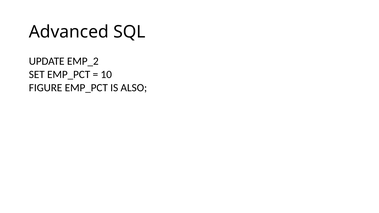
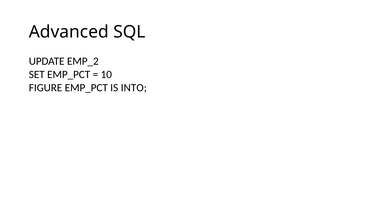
ALSO: ALSO -> INTO
